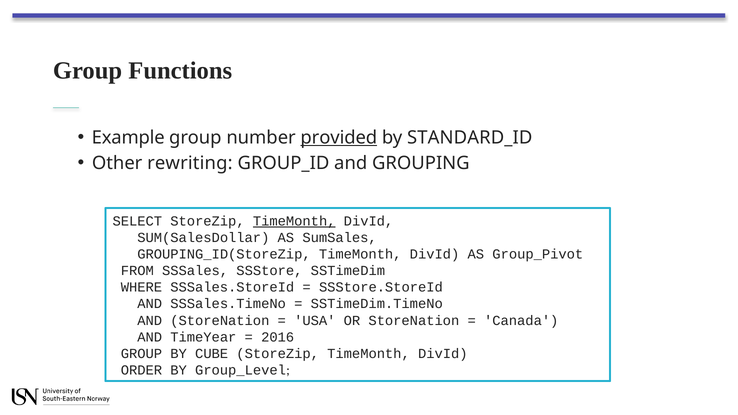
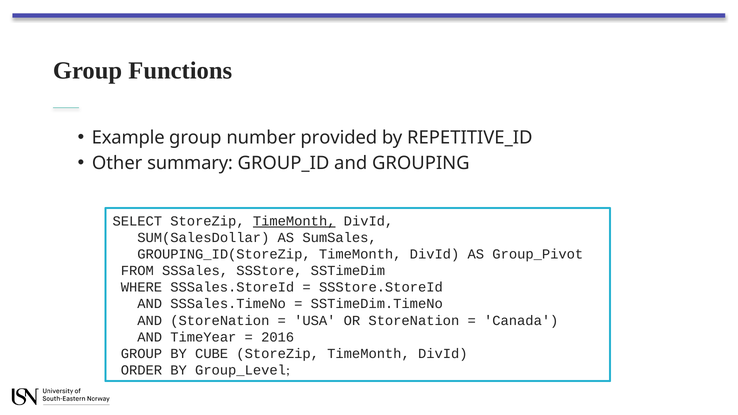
provided underline: present -> none
STANDARD_ID: STANDARD_ID -> REPETITIVE_ID
rewriting: rewriting -> summary
